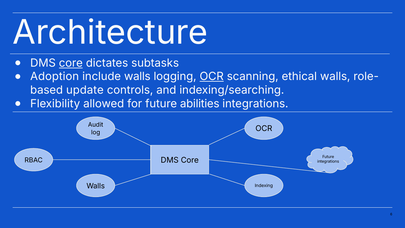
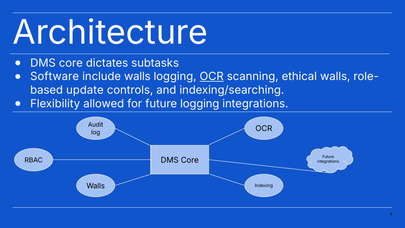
core at (71, 63) underline: present -> none
Adoption: Adoption -> Software
future abilities: abilities -> logging
